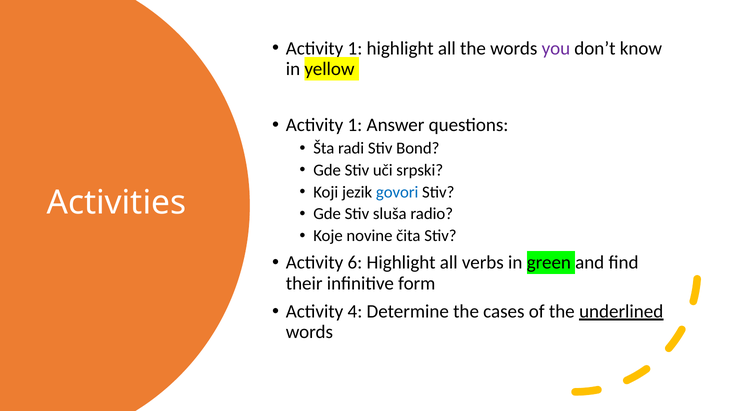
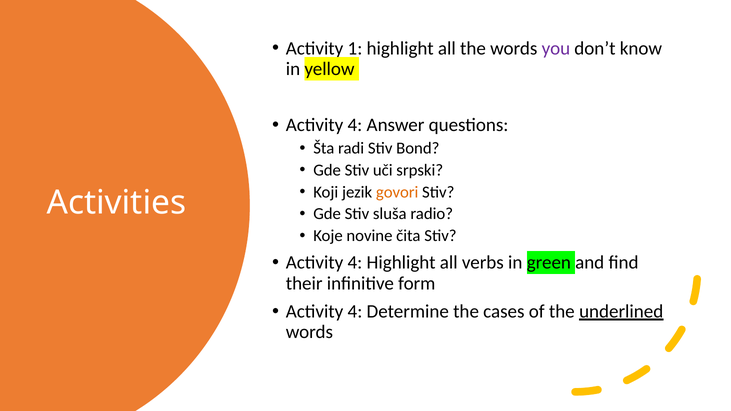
1 at (355, 125): 1 -> 4
govori colour: blue -> orange
6 at (355, 263): 6 -> 4
